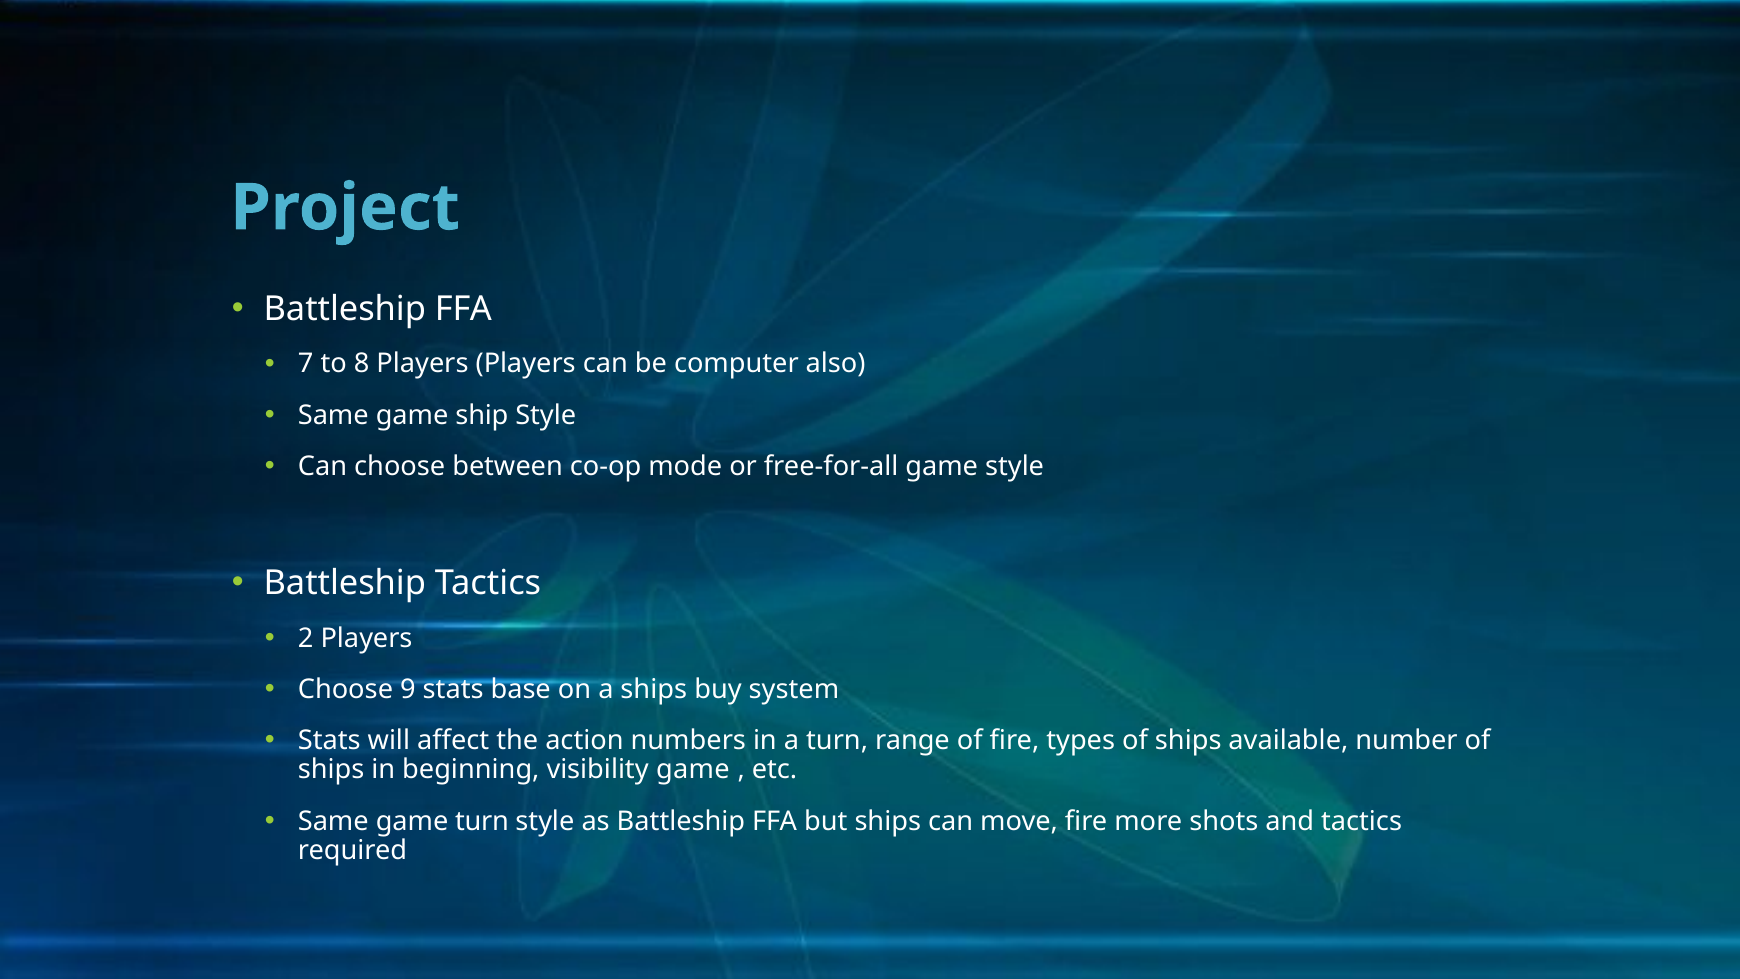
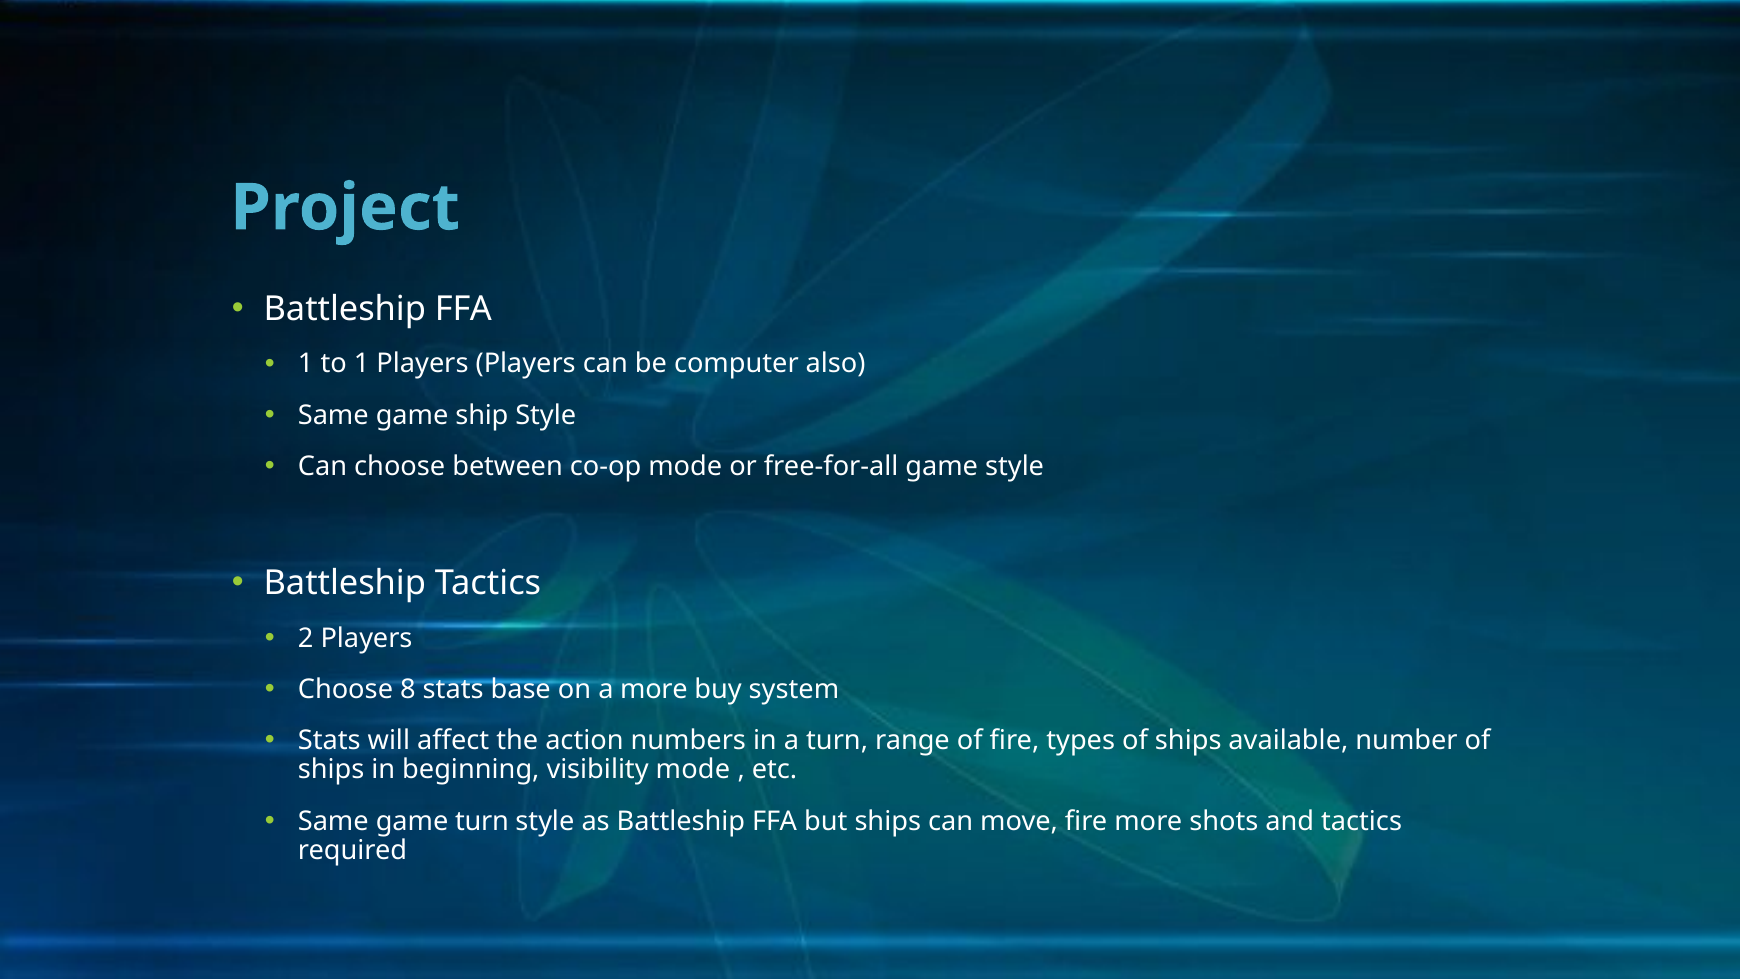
7 at (306, 364): 7 -> 1
to 8: 8 -> 1
9: 9 -> 8
a ships: ships -> more
visibility game: game -> mode
